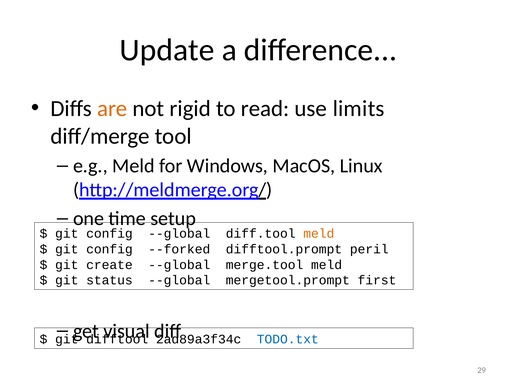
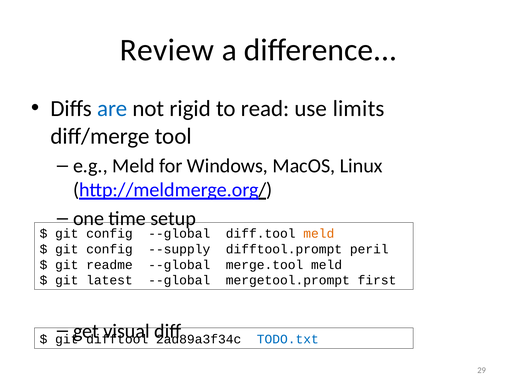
Update: Update -> Review
are colour: orange -> blue
--forked: --forked -> --supply
create: create -> readme
status: status -> latest
